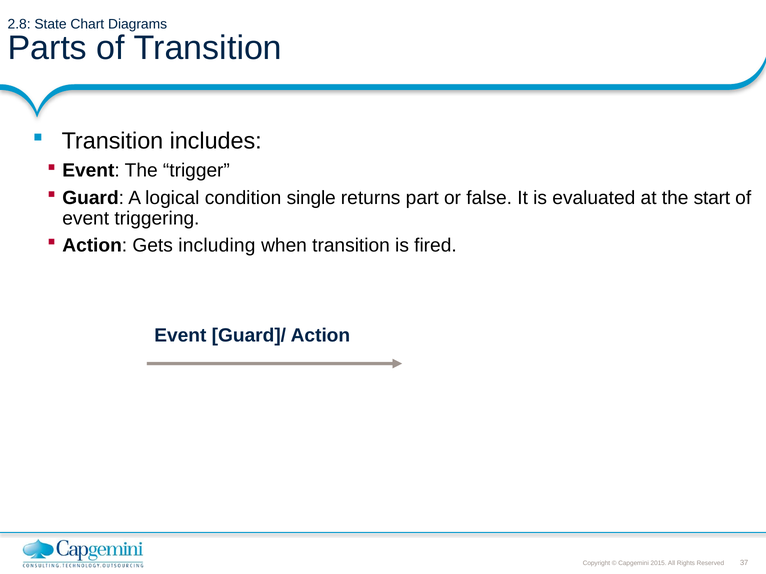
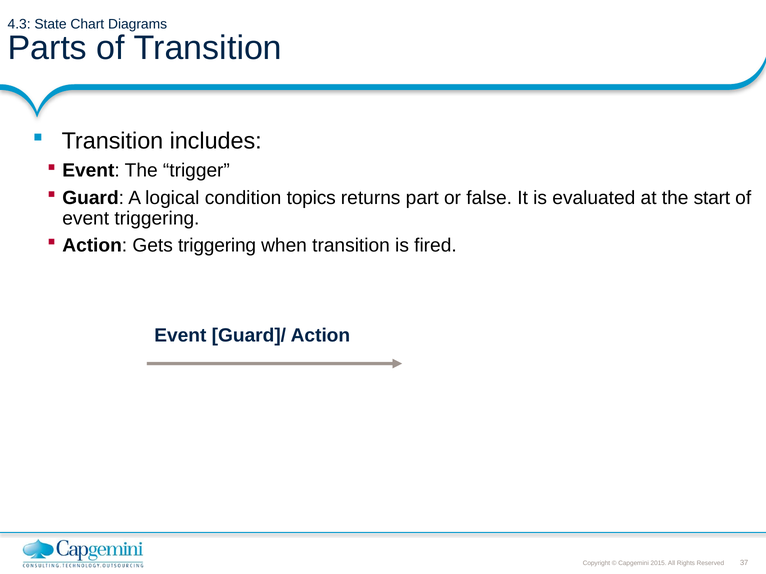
2.8: 2.8 -> 4.3
single: single -> topics
Gets including: including -> triggering
